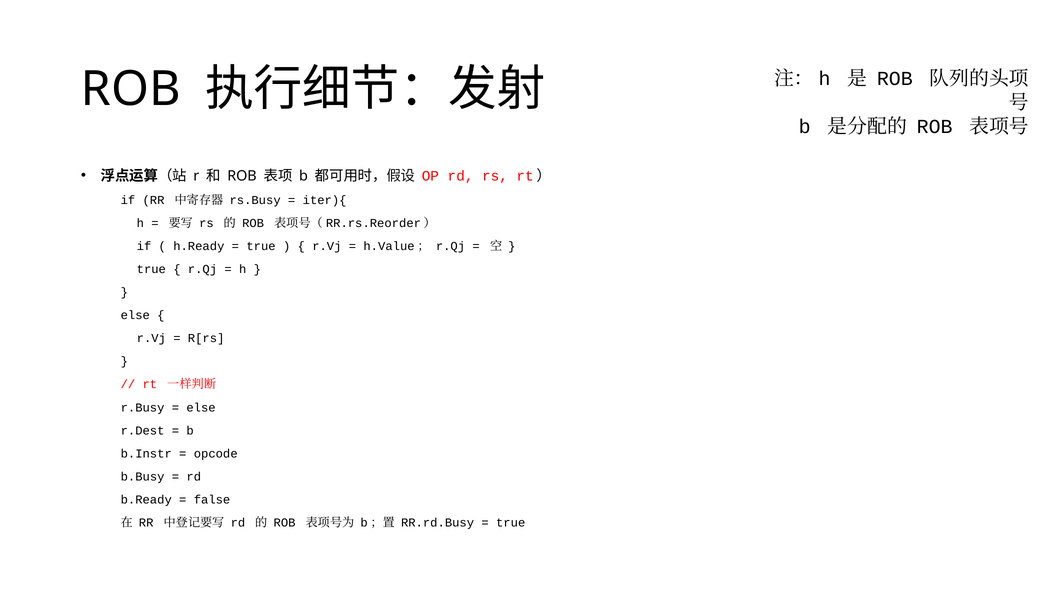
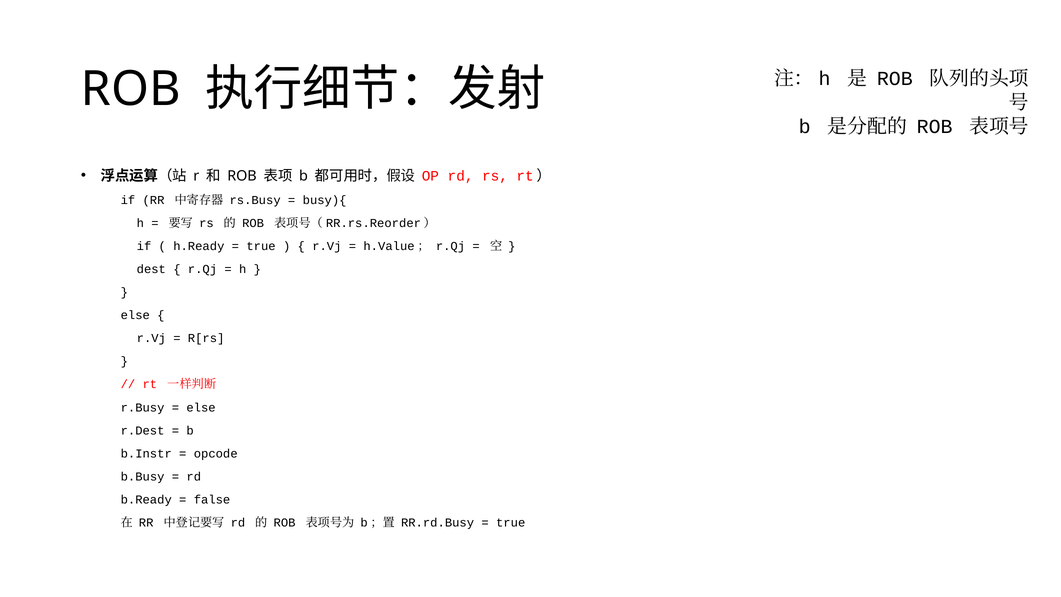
iter){: iter){ -> busy){
true at (151, 269): true -> dest
